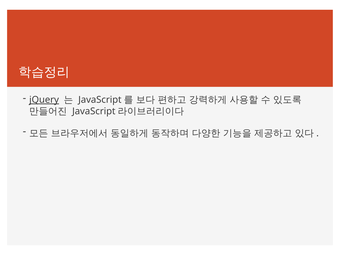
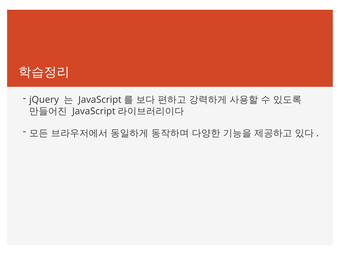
jQuery underline: present -> none
